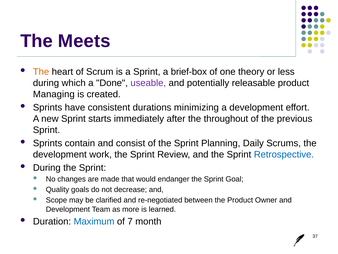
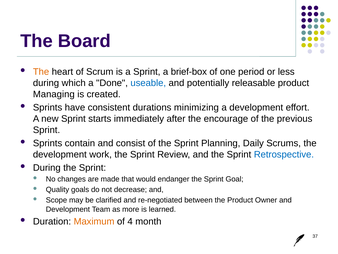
Meets: Meets -> Board
theory: theory -> period
useable colour: purple -> blue
throughout: throughout -> encourage
Maximum colour: blue -> orange
7: 7 -> 4
